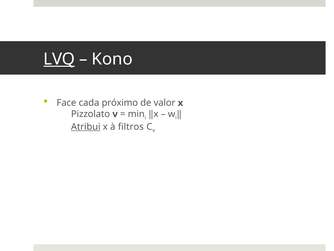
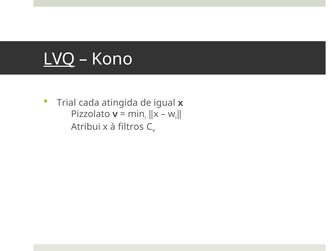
Face: Face -> Trial
próximo: próximo -> atingida
valor: valor -> igual
Atribui underline: present -> none
